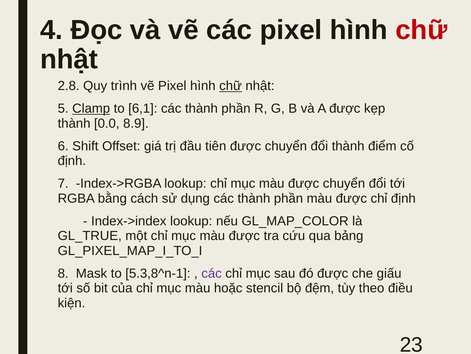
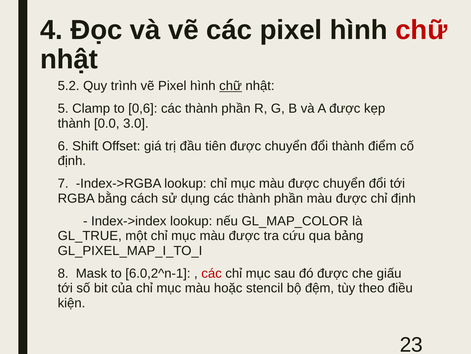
2.8: 2.8 -> 5.2
Clamp underline: present -> none
6,1: 6,1 -> 0,6
8.9: 8.9 -> 3.0
5.3,8^n-1: 5.3,8^n-1 -> 6.0,2^n-1
các at (212, 273) colour: purple -> red
